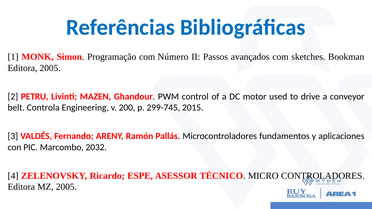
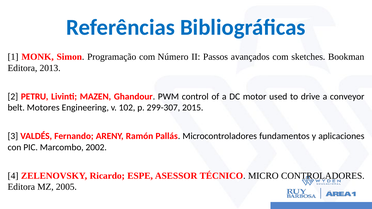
Editora 2005: 2005 -> 2013
Controla: Controla -> Motores
200: 200 -> 102
299-745: 299-745 -> 299-307
2032: 2032 -> 2002
